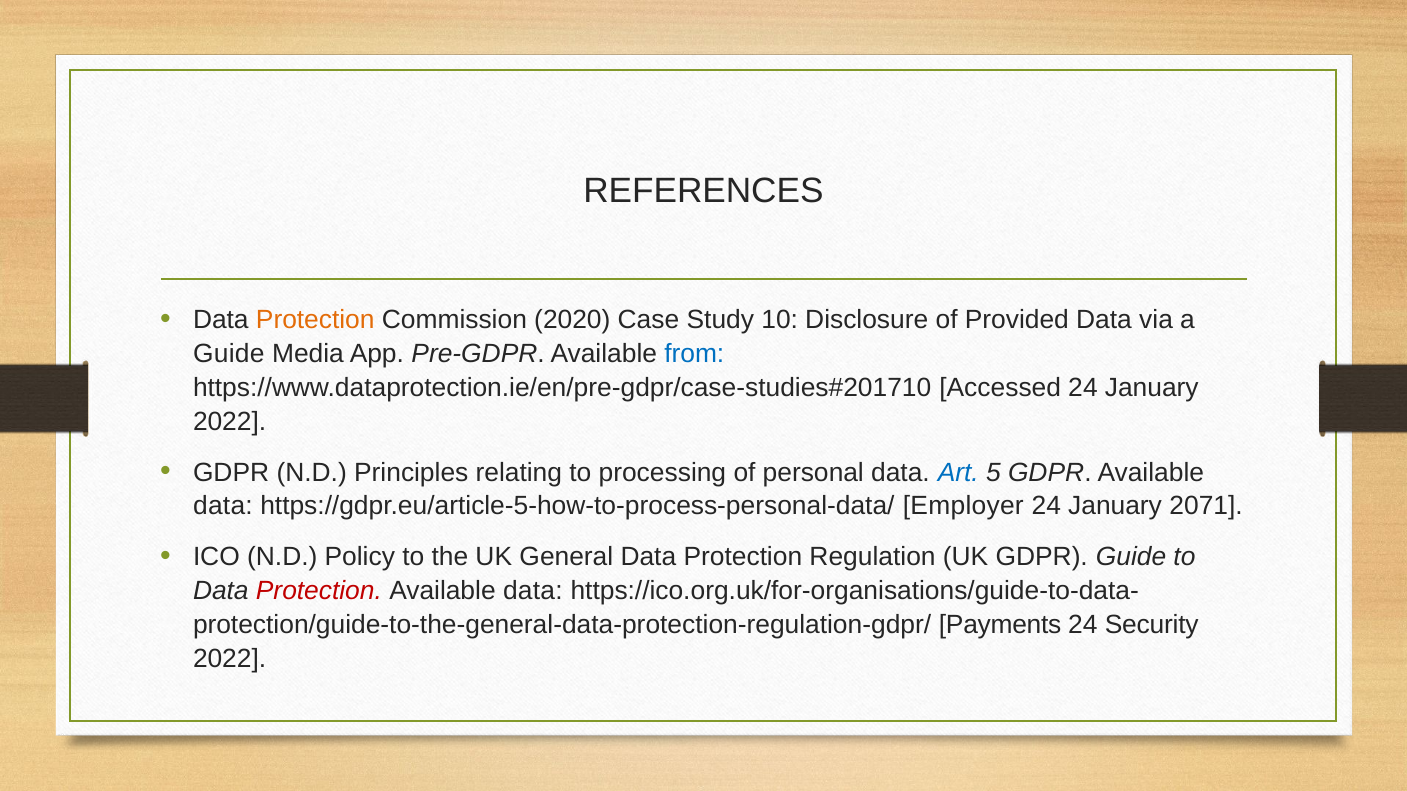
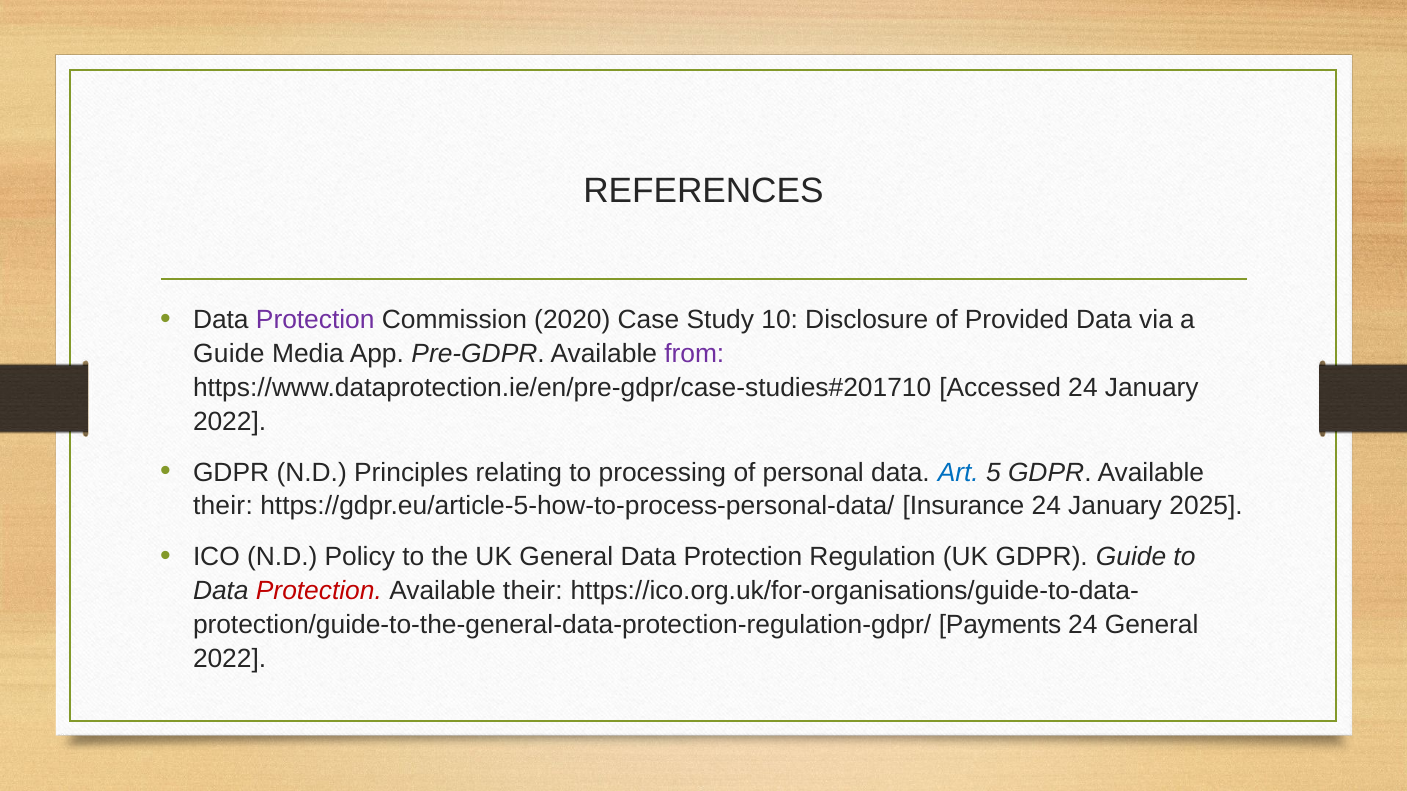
Protection at (315, 320) colour: orange -> purple
from colour: blue -> purple
data at (223, 507): data -> their
Employer: Employer -> Insurance
2071: 2071 -> 2025
data at (533, 591): data -> their
24 Security: Security -> General
